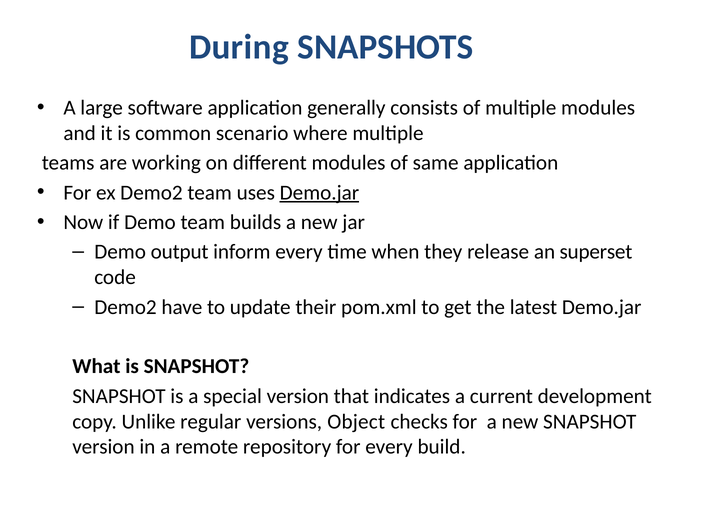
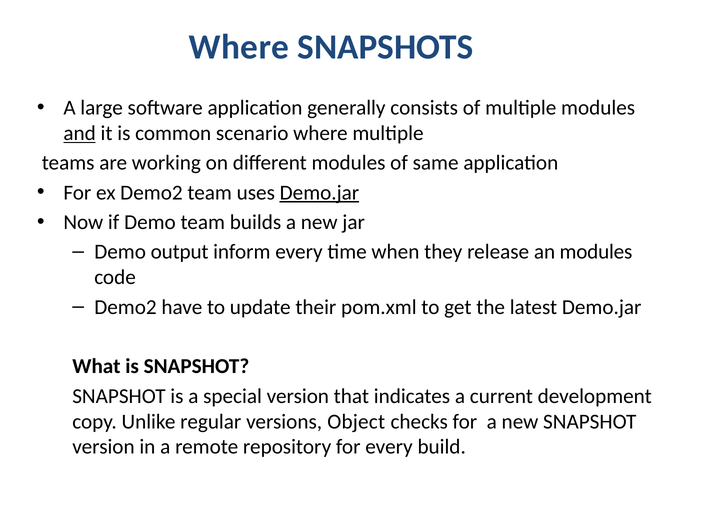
During at (239, 47): During -> Where
and underline: none -> present
an superset: superset -> modules
